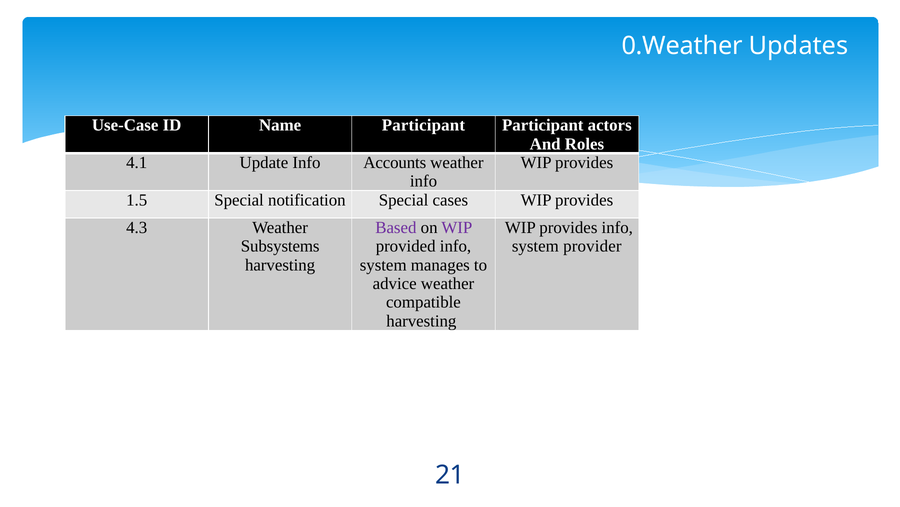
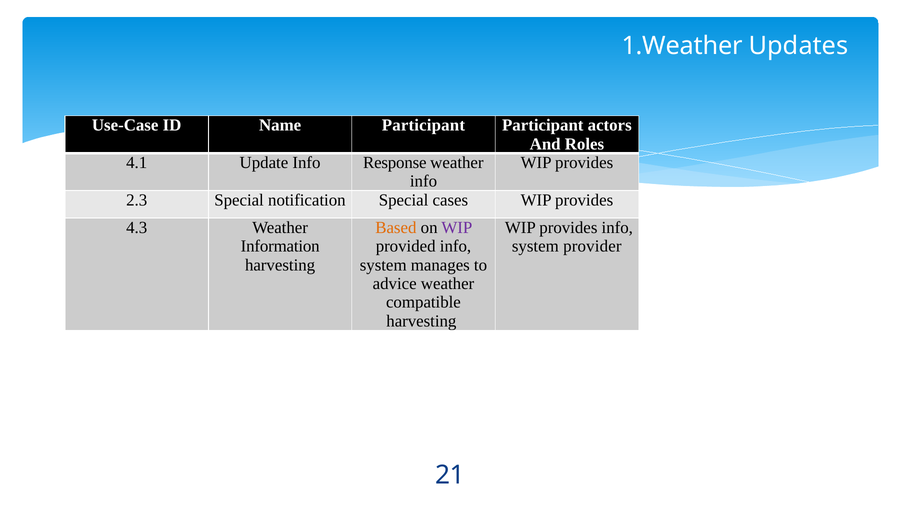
0.Weather: 0.Weather -> 1.Weather
Accounts: Accounts -> Response
1.5: 1.5 -> 2.3
Based colour: purple -> orange
Subsystems: Subsystems -> Information
